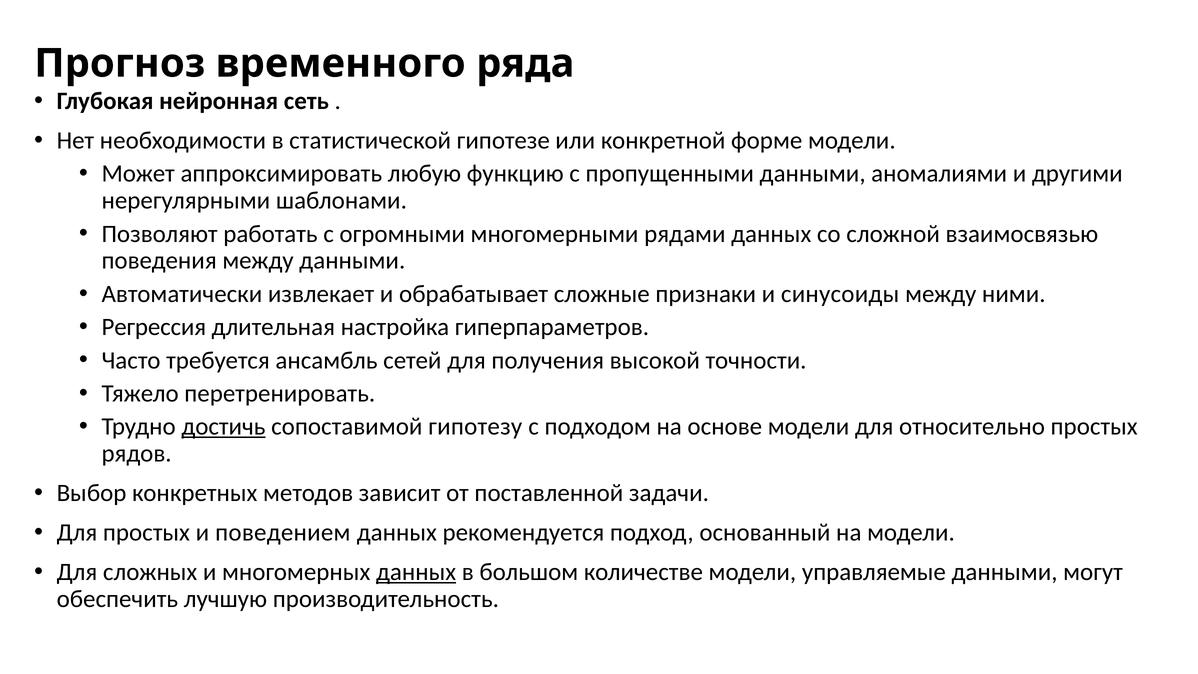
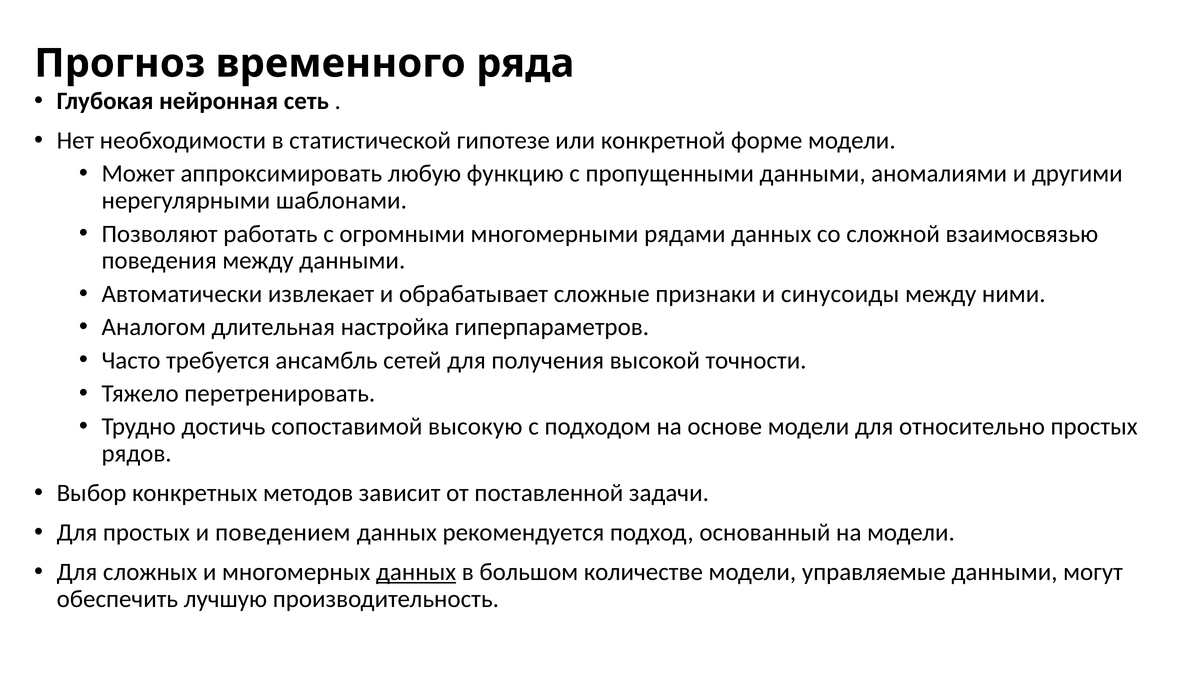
Регрессия: Регрессия -> Аналогом
достичь underline: present -> none
гипотезу: гипотезу -> высокую
